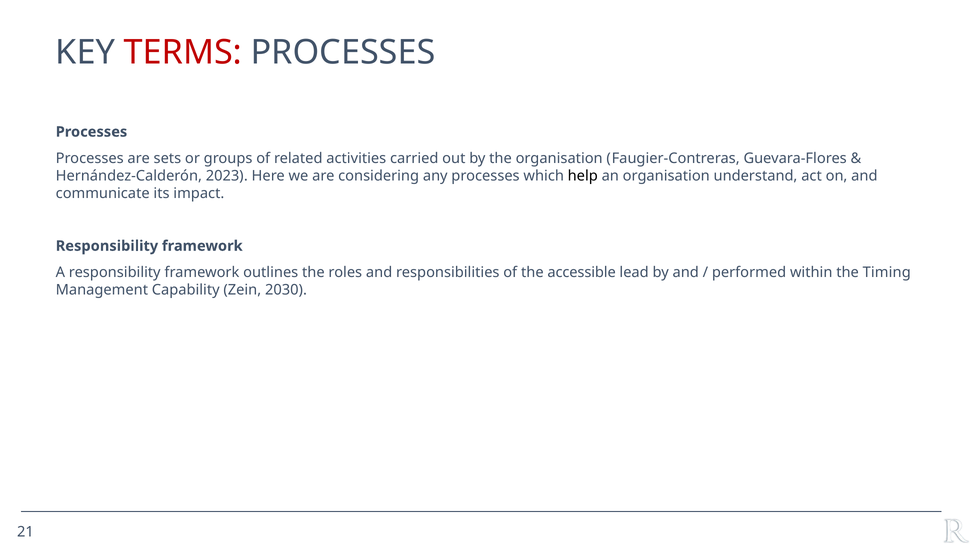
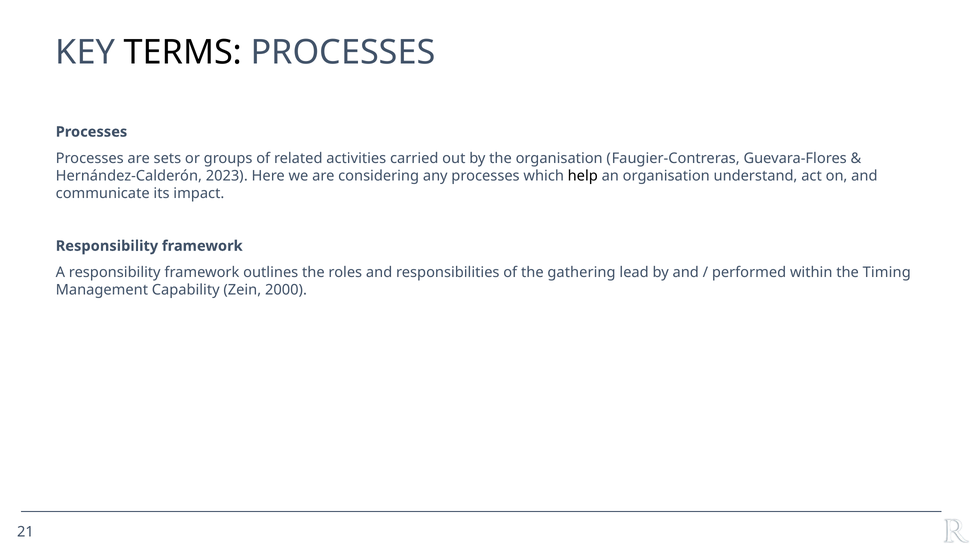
TERMS colour: red -> black
accessible: accessible -> gathering
2030: 2030 -> 2000
